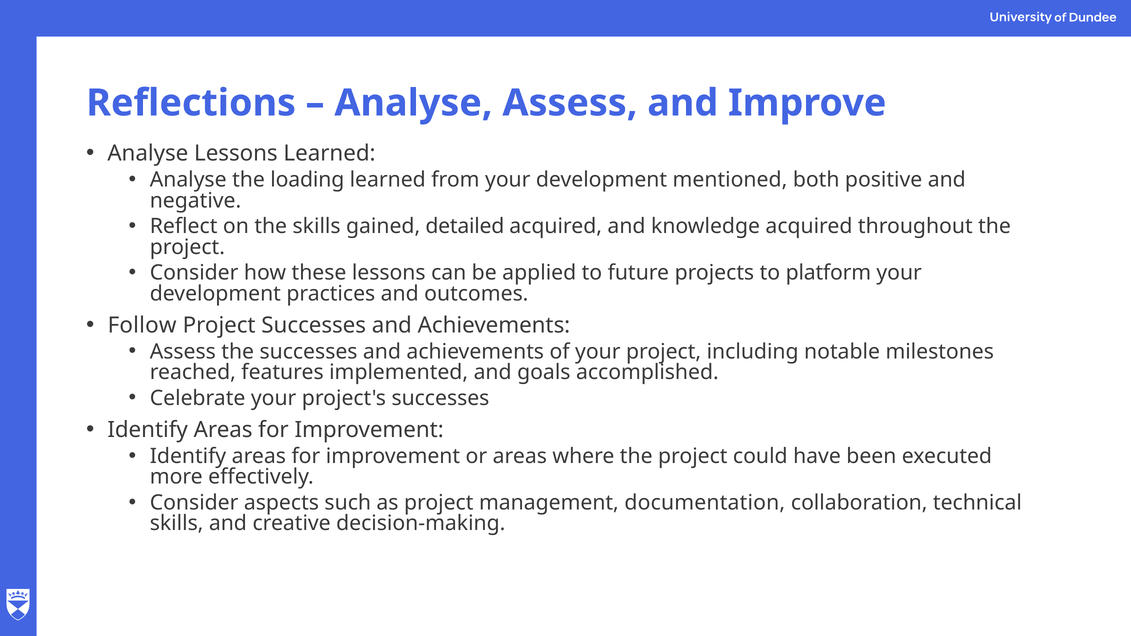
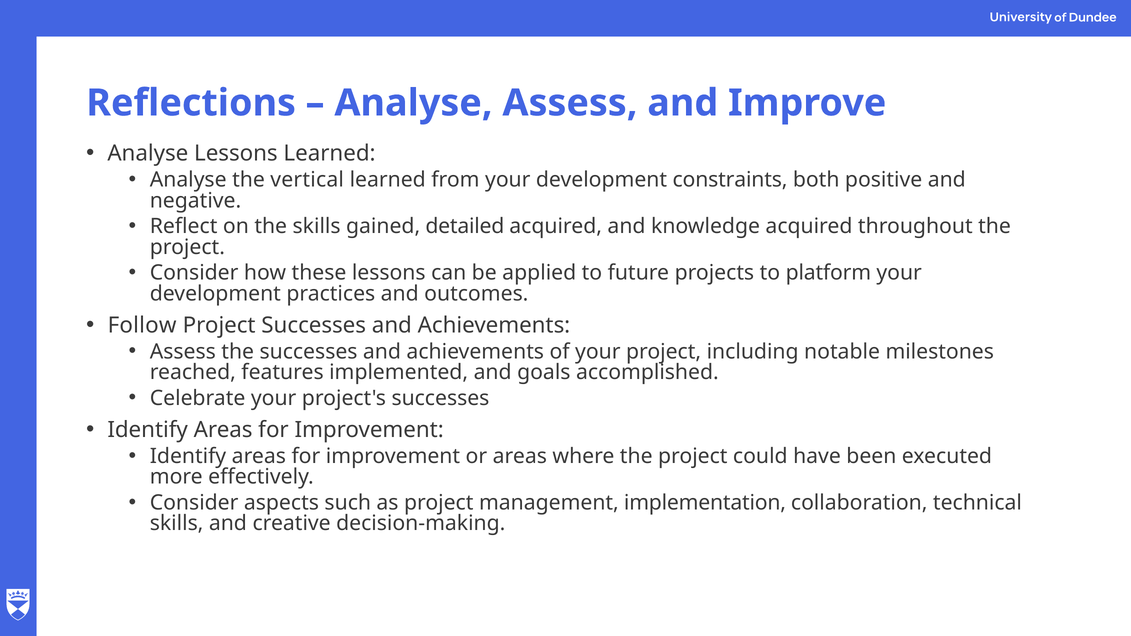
loading: loading -> vertical
mentioned: mentioned -> constraints
documentation: documentation -> implementation
